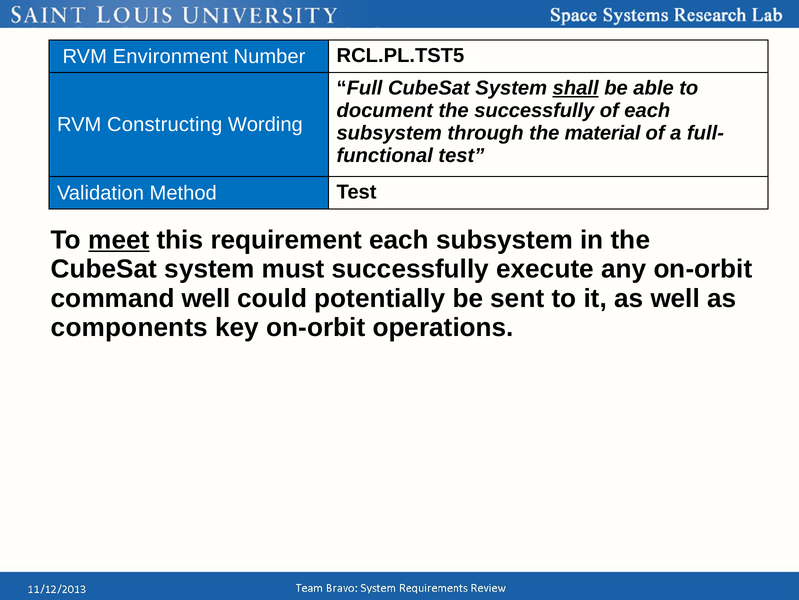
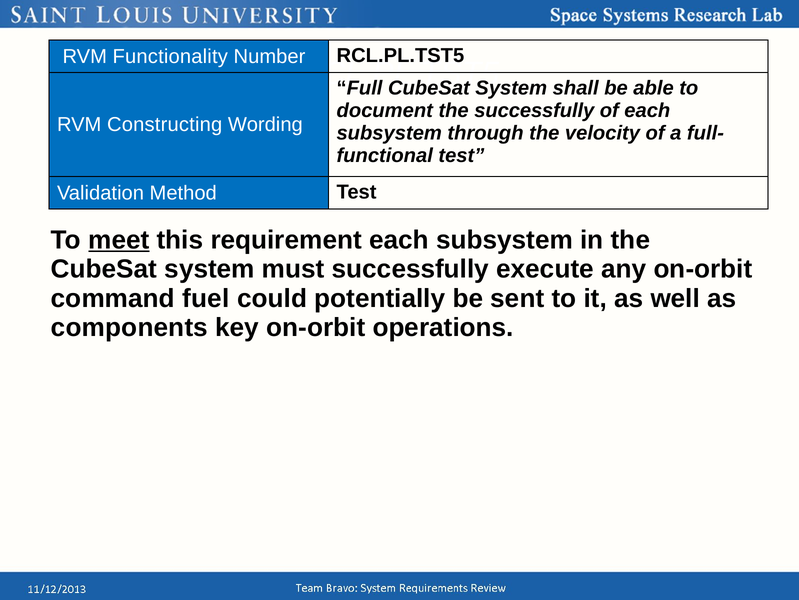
Environment: Environment -> Functionality
shall underline: present -> none
material: material -> velocity
command well: well -> fuel
